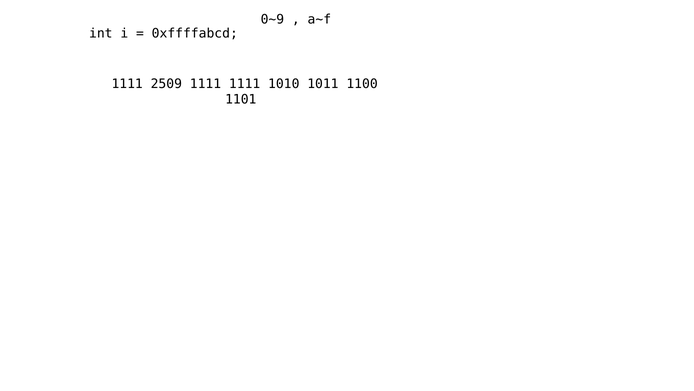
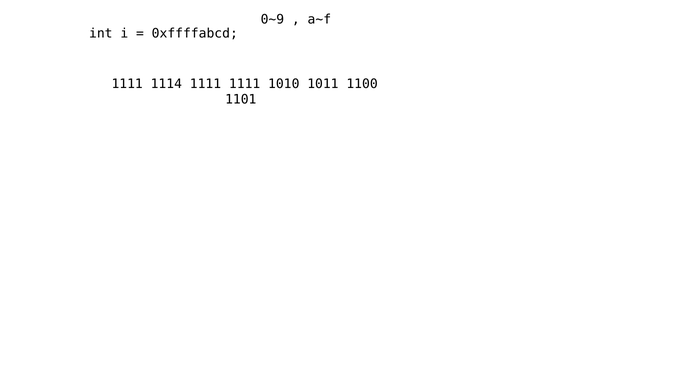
2509: 2509 -> 1114
